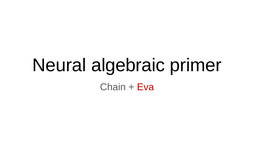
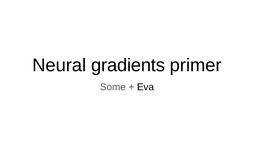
algebraic: algebraic -> gradients
Chain: Chain -> Some
Eva colour: red -> black
